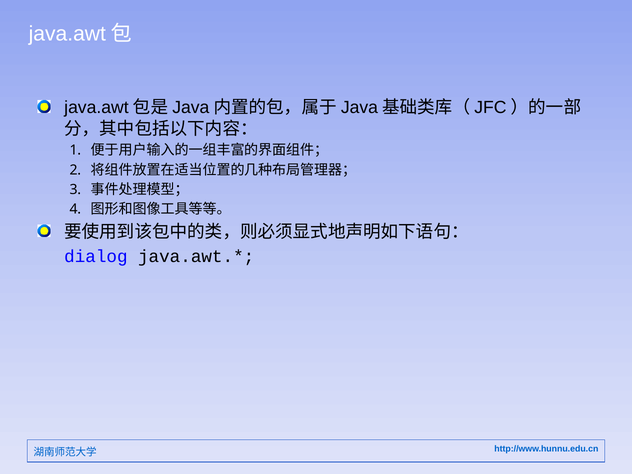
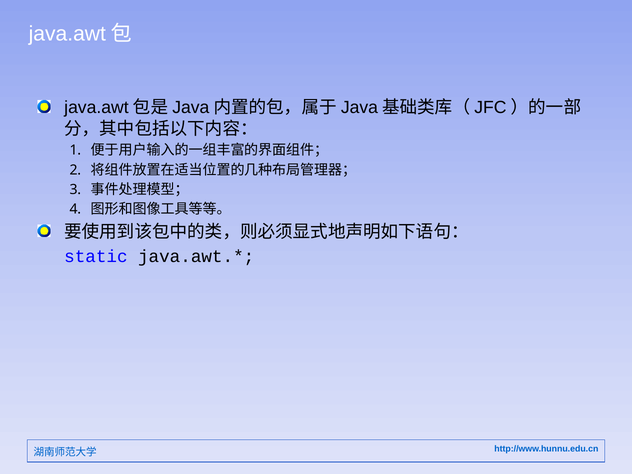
dialog: dialog -> static
